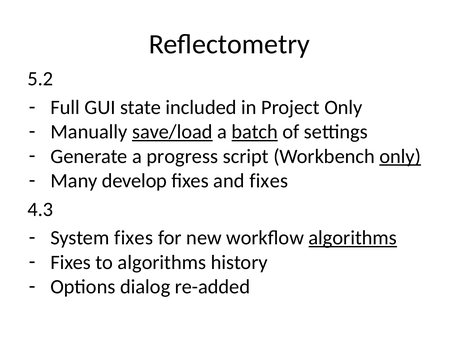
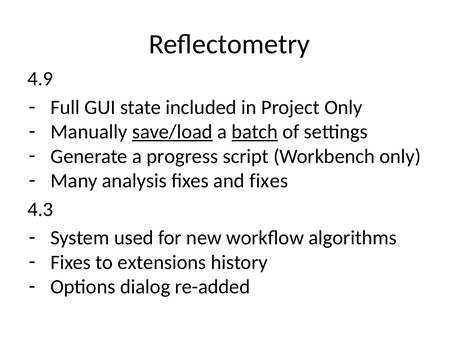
5.2: 5.2 -> 4.9
only at (400, 156) underline: present -> none
develop: develop -> analysis
System fixes: fixes -> used
algorithms at (353, 238) underline: present -> none
to algorithms: algorithms -> extensions
